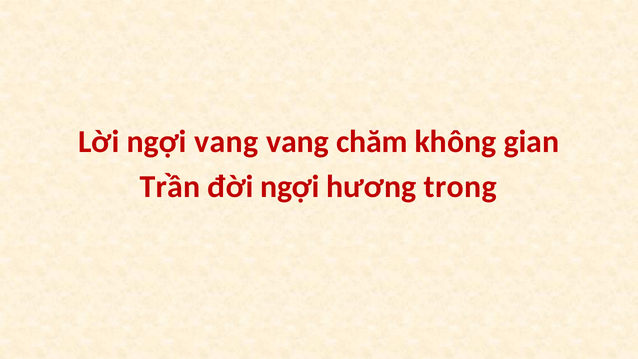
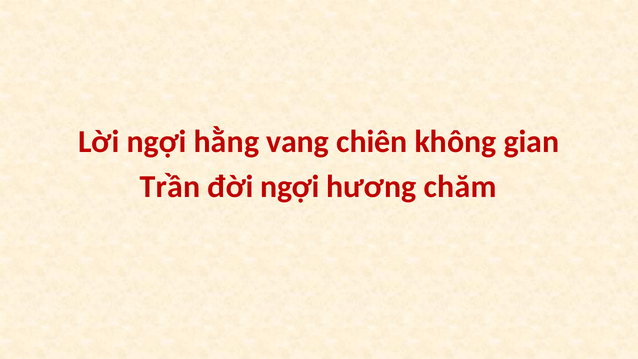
ngợi vang: vang -> hằng
chăm: chăm -> chiên
trong: trong -> chăm
